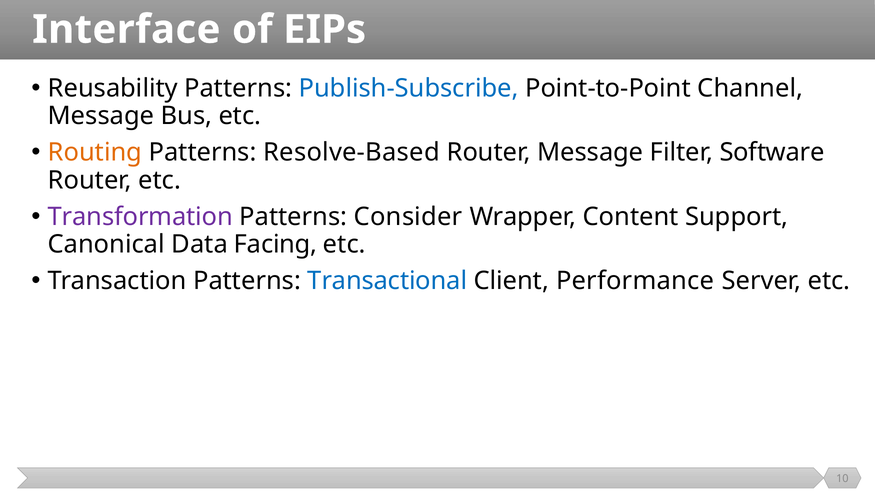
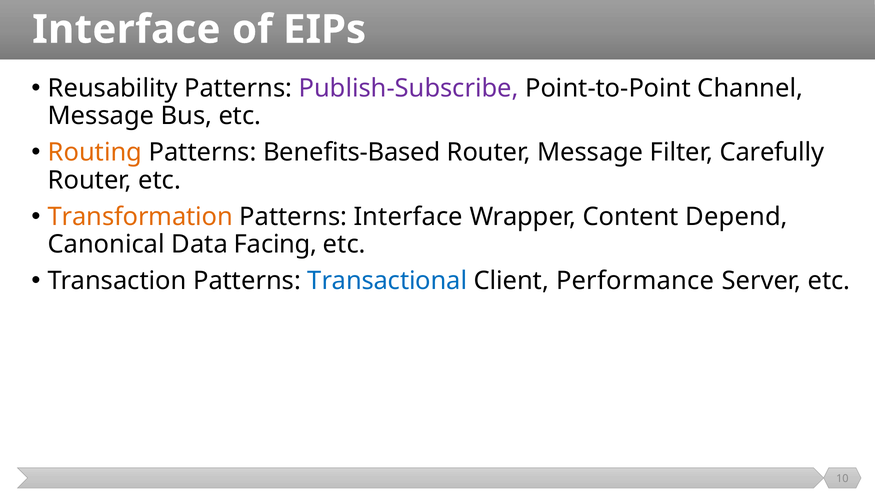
Publish-Subscribe colour: blue -> purple
Resolve-Based: Resolve-Based -> Benefits-Based
Software: Software -> Carefully
Transformation colour: purple -> orange
Patterns Consider: Consider -> Interface
Support: Support -> Depend
